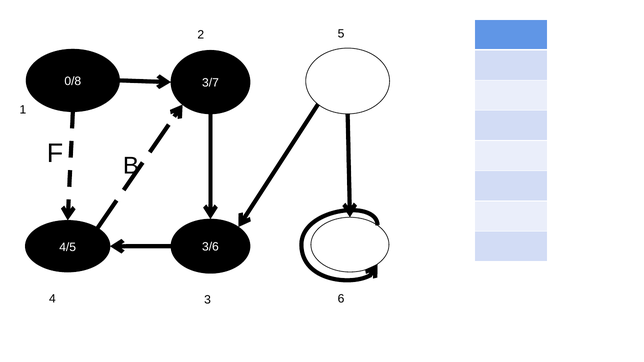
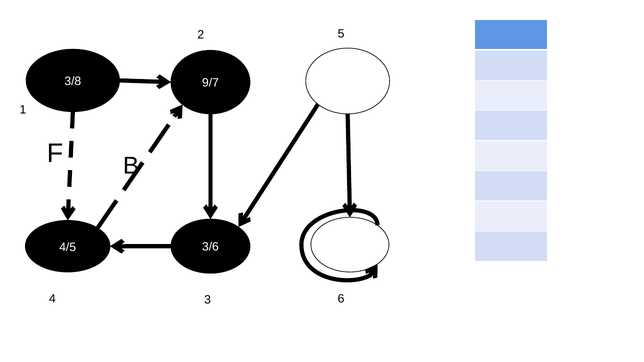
0/8: 0/8 -> 3/8
3/7: 3/7 -> 9/7
